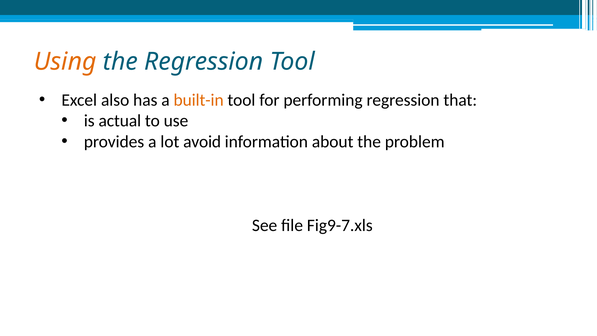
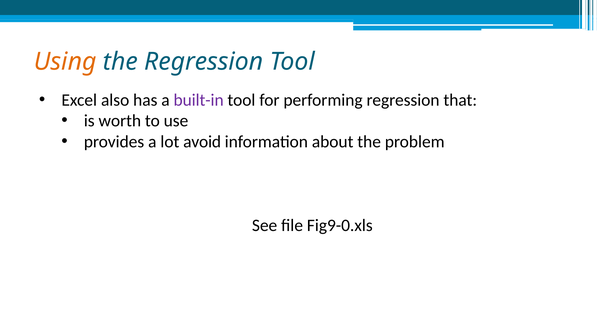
built-in colour: orange -> purple
actual: actual -> worth
Fig9-7.xls: Fig9-7.xls -> Fig9-0.xls
